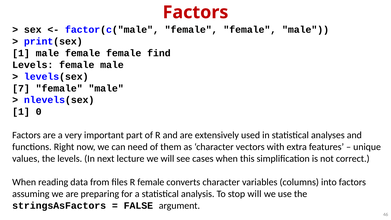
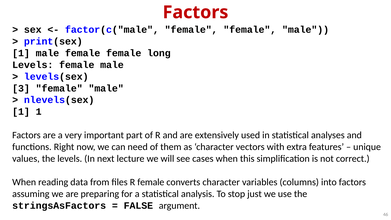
find: find -> long
7: 7 -> 3
1 0: 0 -> 1
stop will: will -> just
